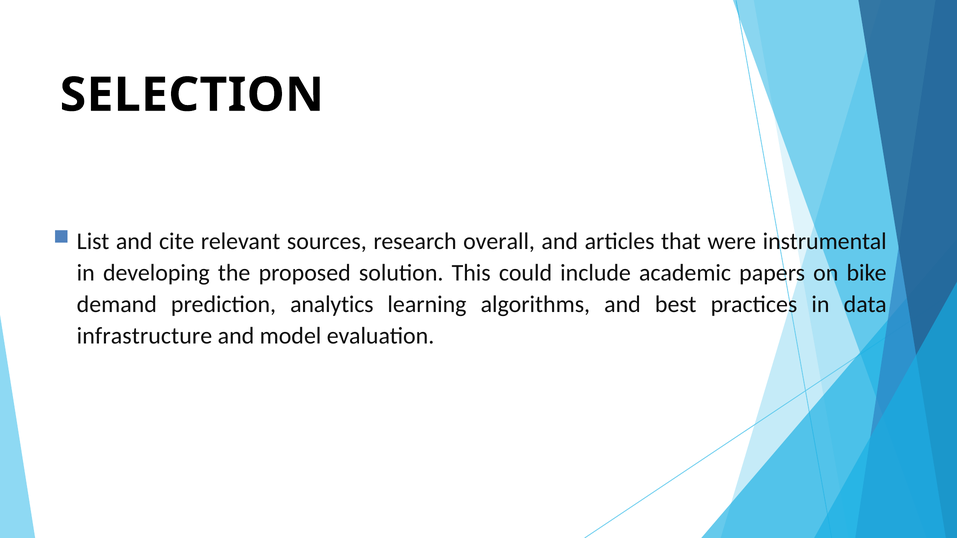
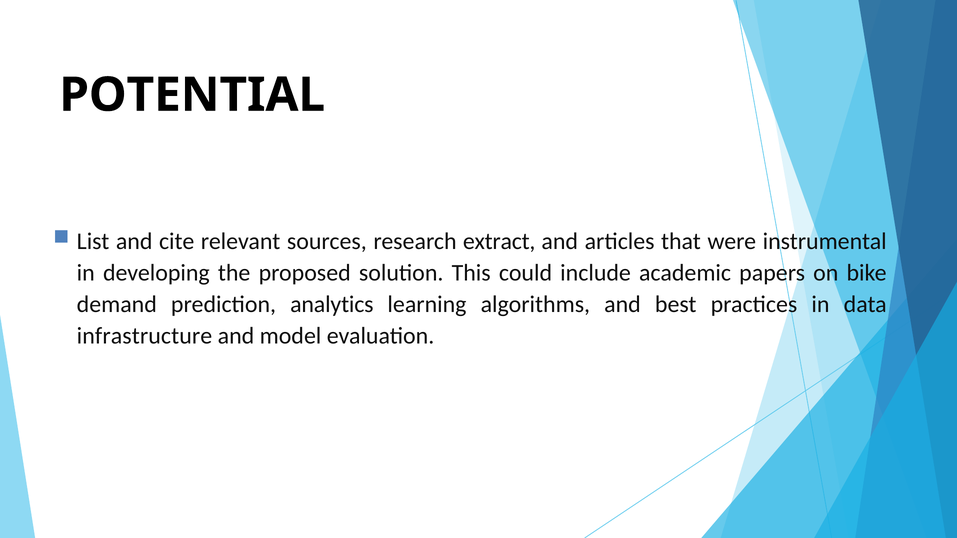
SELECTION: SELECTION -> POTENTIAL
overall: overall -> extract
